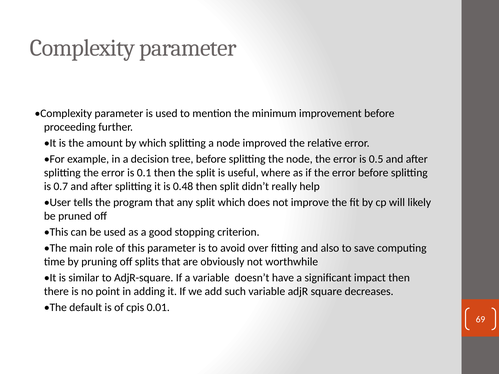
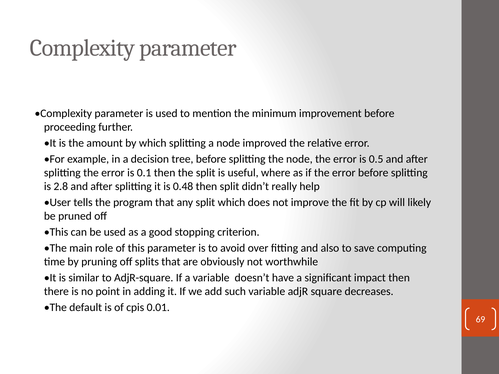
0.7: 0.7 -> 2.8
